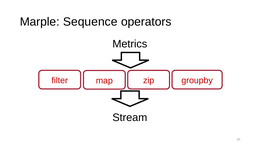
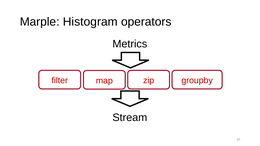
Sequence: Sequence -> Histogram
